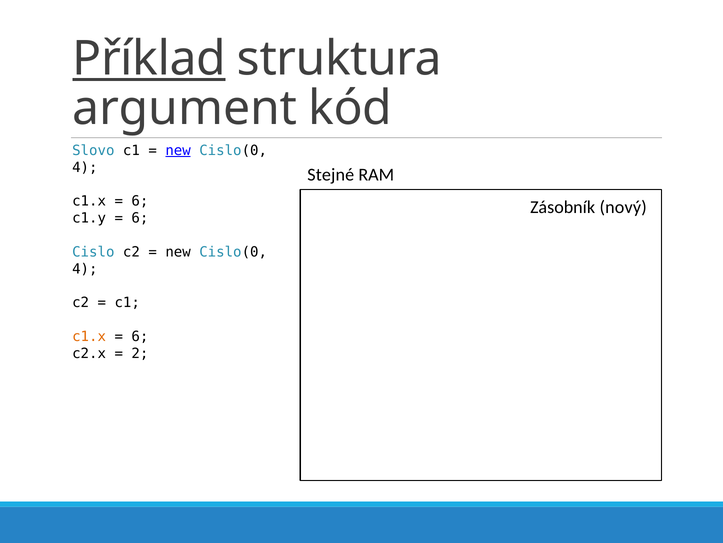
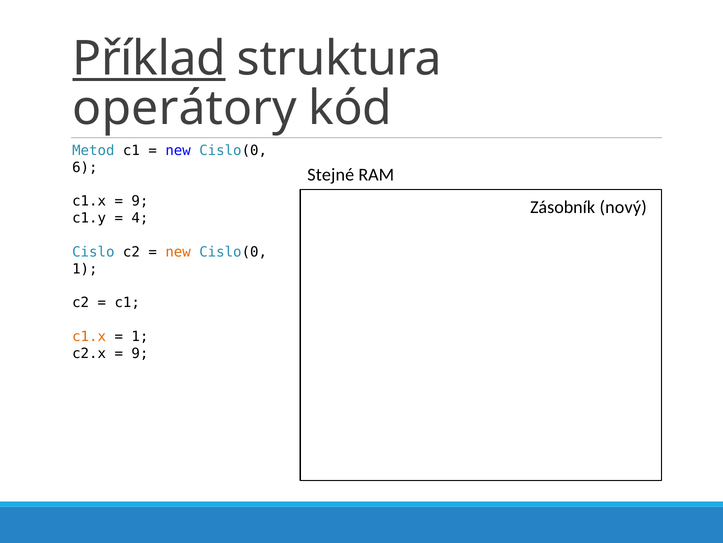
argument: argument -> operátory
Slovo: Slovo -> Metod
new at (178, 150) underline: present -> none
4 at (85, 167): 4 -> 6
6 at (140, 201): 6 -> 9
6 at (140, 218): 6 -> 4
new at (178, 252) colour: black -> orange
4 at (85, 269): 4 -> 1
6 at (140, 336): 6 -> 1
2 at (140, 353): 2 -> 9
